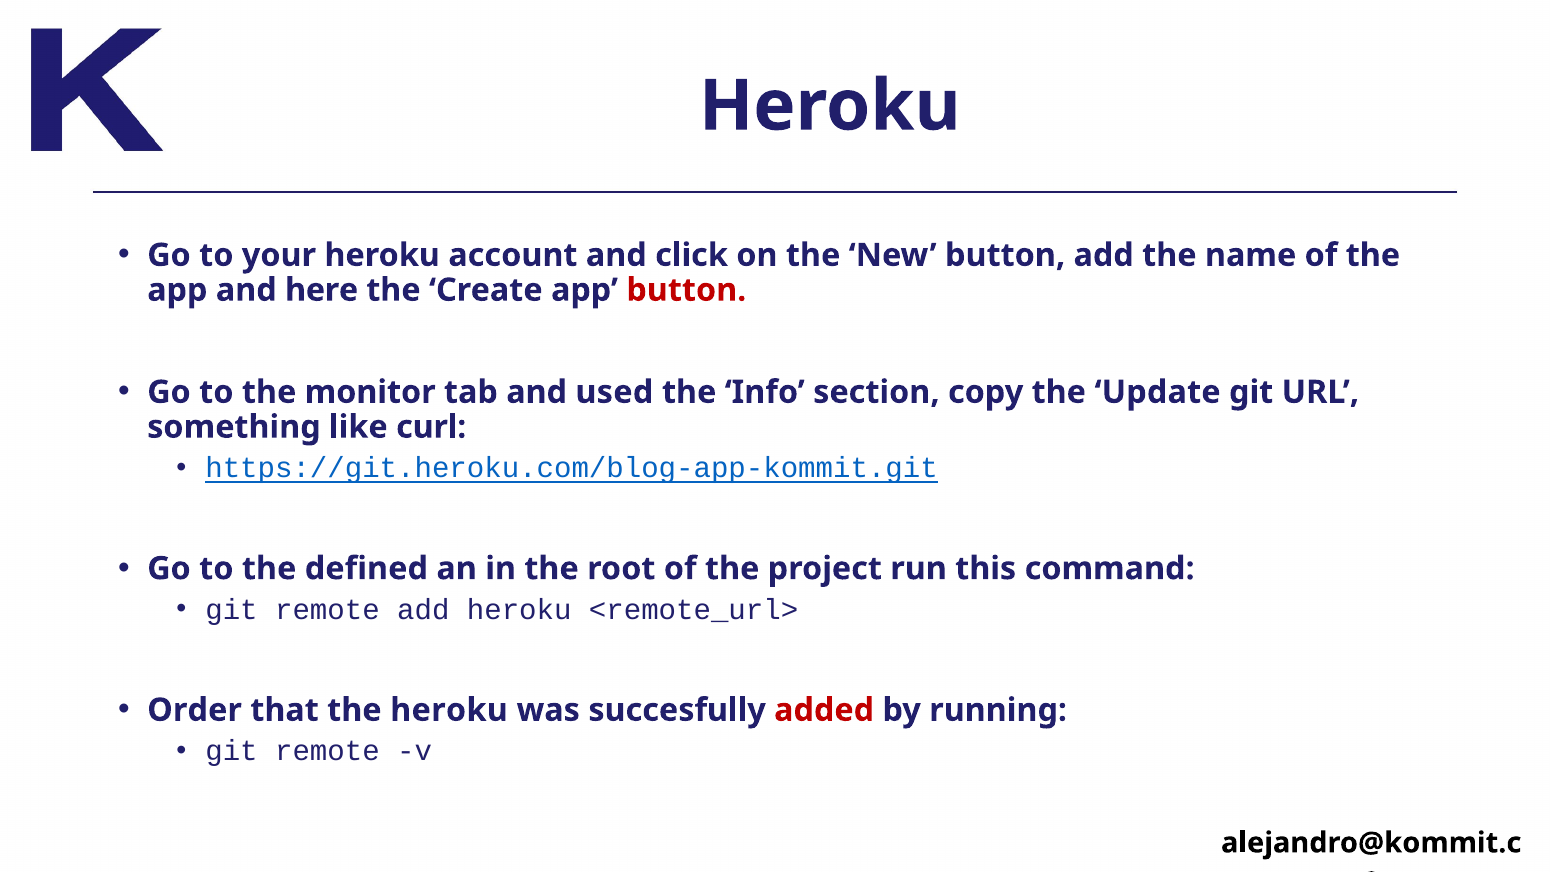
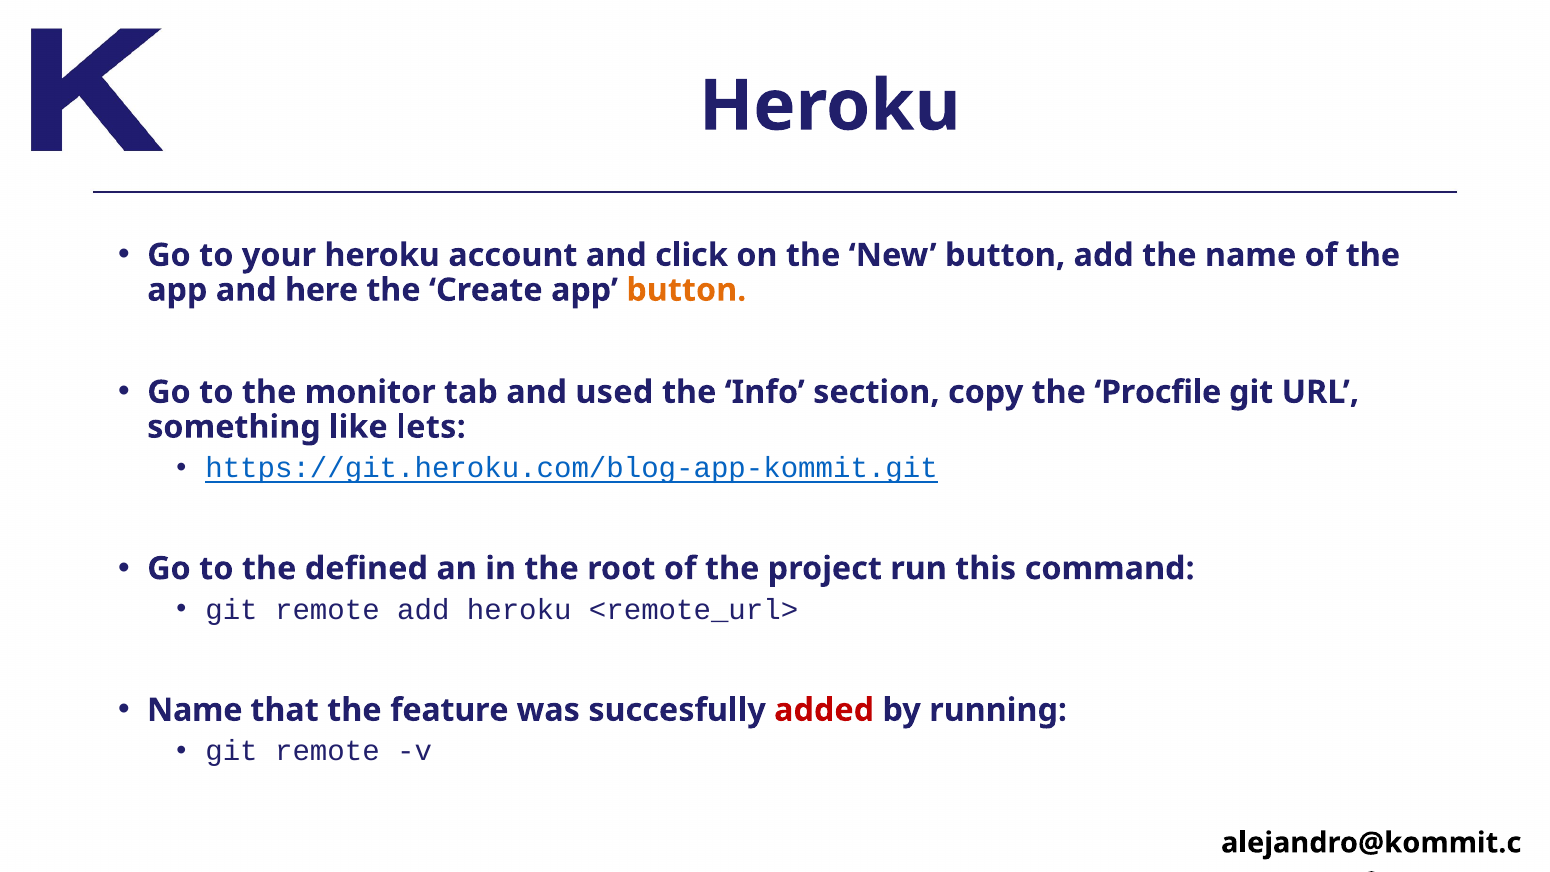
button at (686, 290) colour: red -> orange
Update: Update -> Procfile
curl: curl -> lets
Order at (195, 710): Order -> Name
the heroku: heroku -> feature
